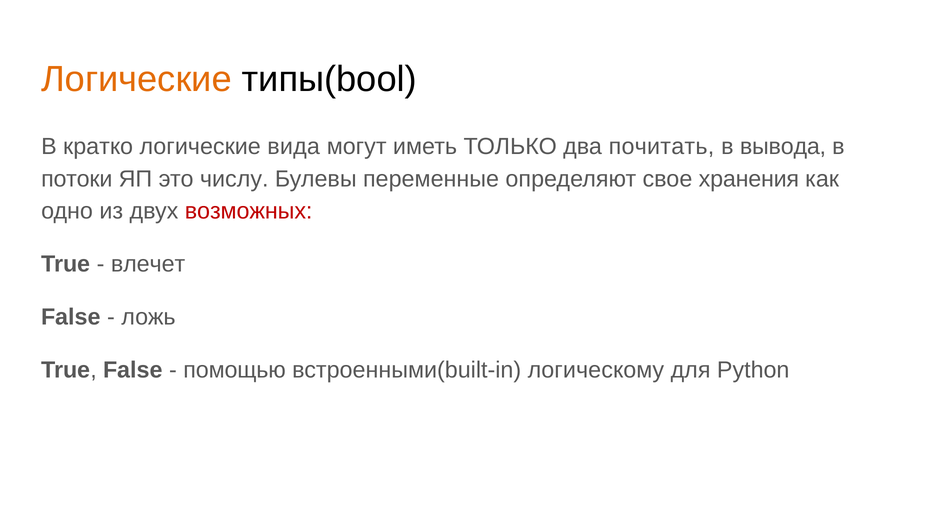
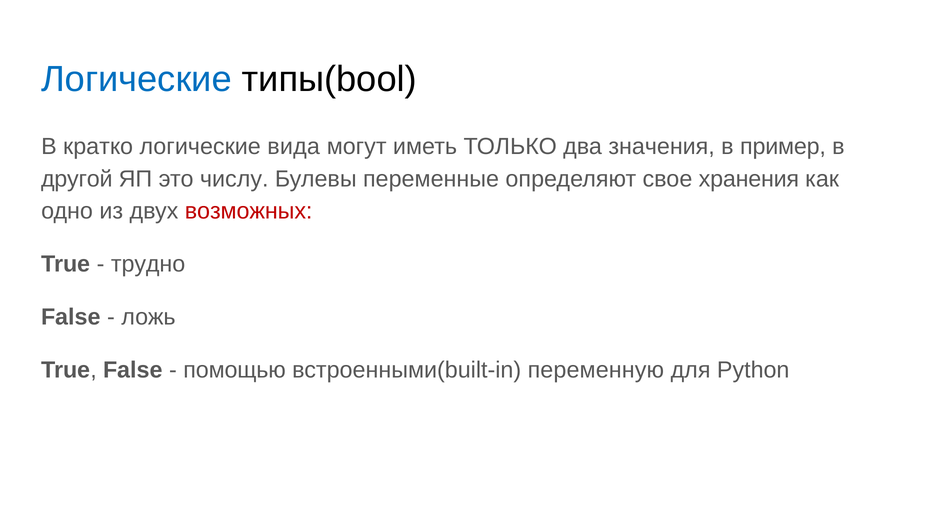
Логические at (136, 79) colour: orange -> blue
почитать: почитать -> значения
вывода: вывода -> пример
потоки: потоки -> другой
влечет: влечет -> трудно
логическому: логическому -> переменную
